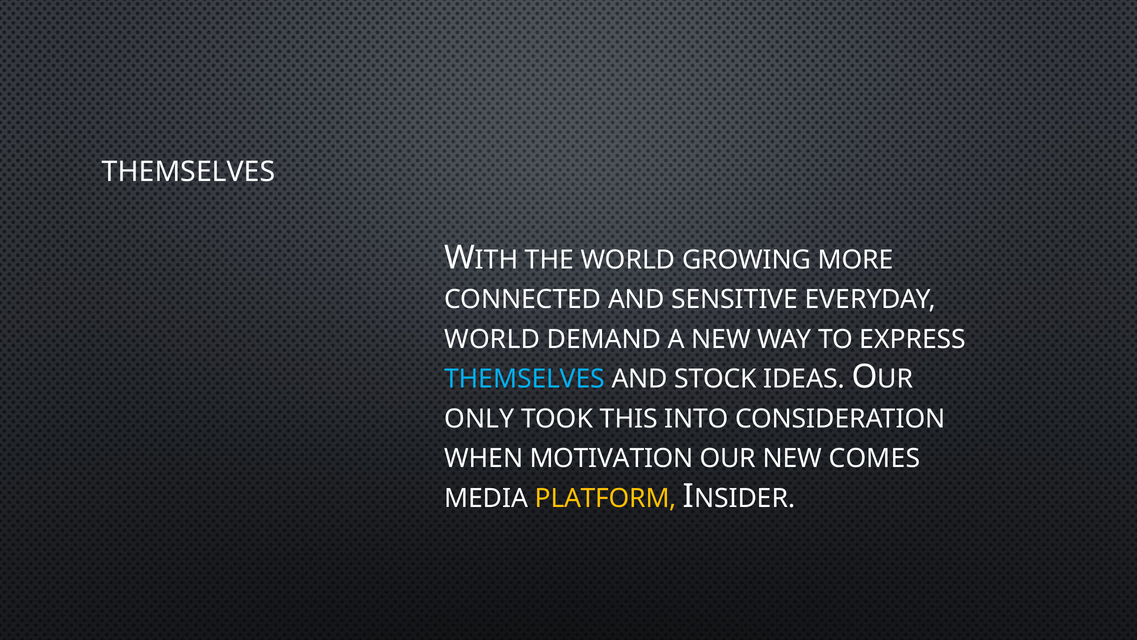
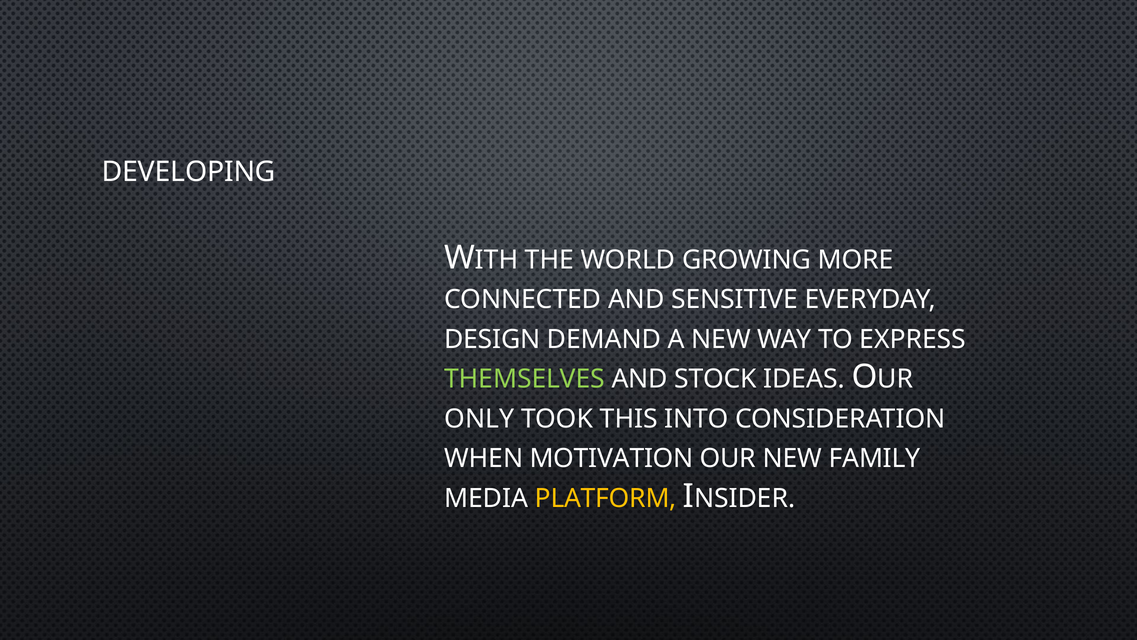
THEMSELVES at (189, 172): THEMSELVES -> DEVELOPING
WORLD at (492, 339): WORLD -> DESIGN
THEMSELVES at (525, 379) colour: light blue -> light green
COMES: COMES -> FAMILY
